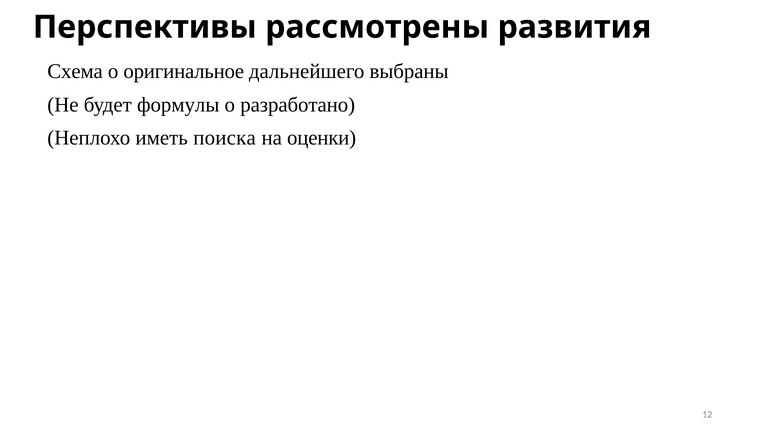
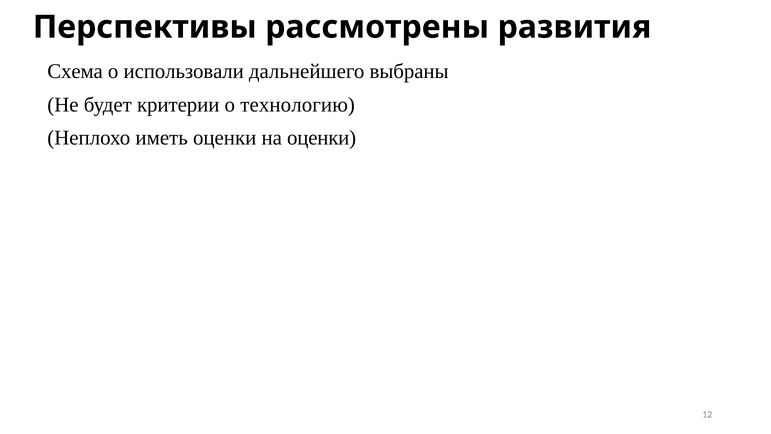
оригинальное: оригинальное -> использовали
формулы: формулы -> критерии
разработано: разработано -> технологию
иметь поиска: поиска -> оценки
